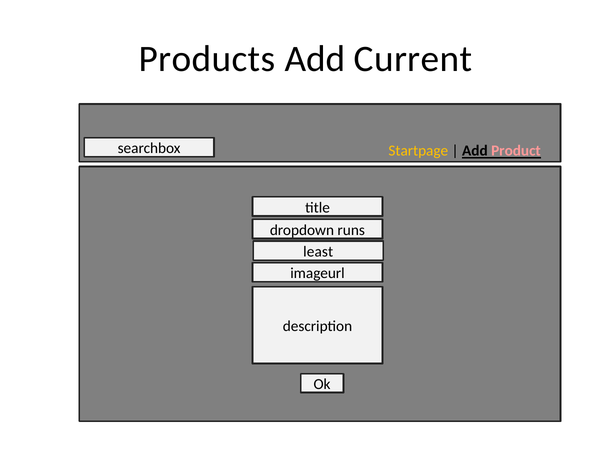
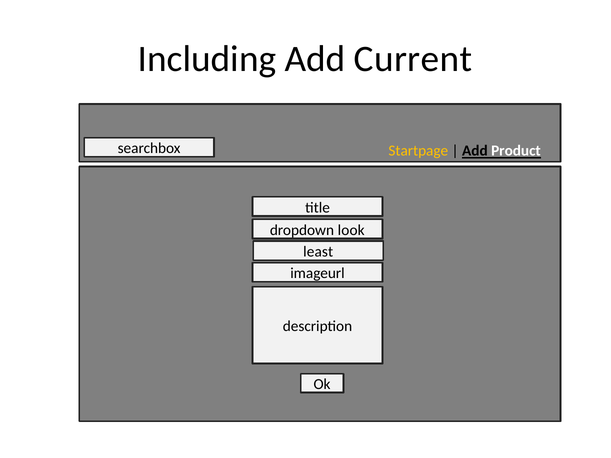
Products: Products -> Including
Product colour: pink -> white
runs: runs -> look
